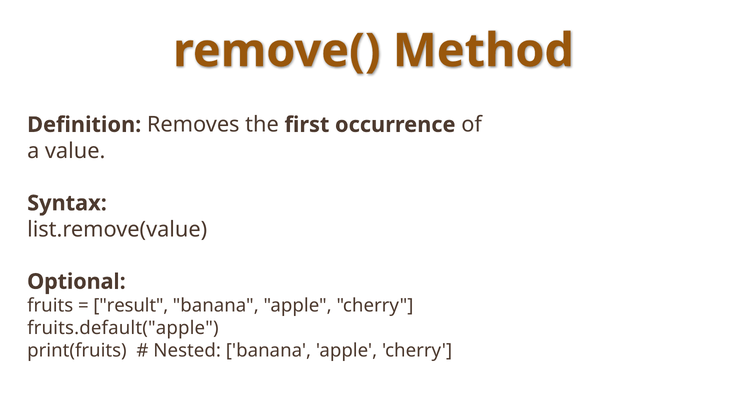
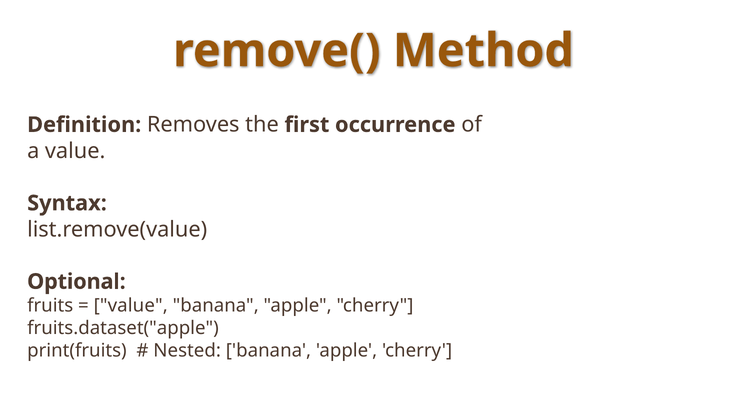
result at (131, 306): result -> value
fruits.default("apple: fruits.default("apple -> fruits.dataset("apple
